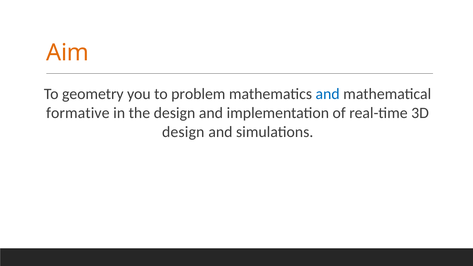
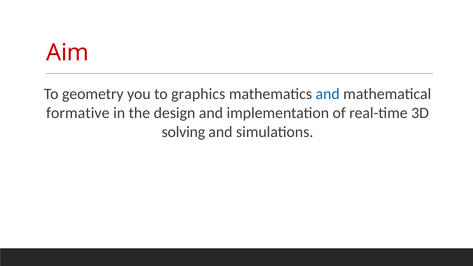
Aim colour: orange -> red
problem: problem -> graphics
design at (183, 132): design -> solving
